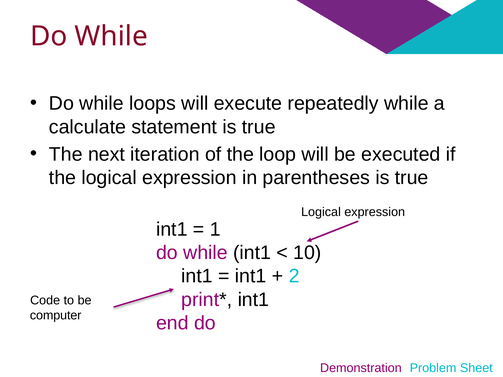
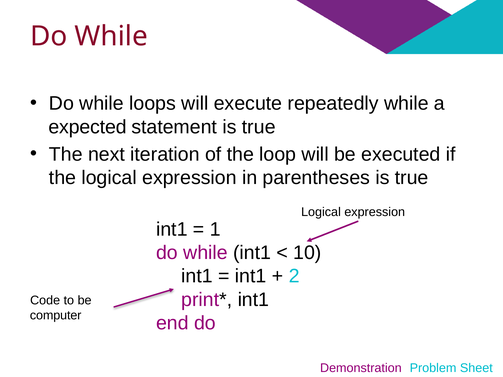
calculate: calculate -> expected
